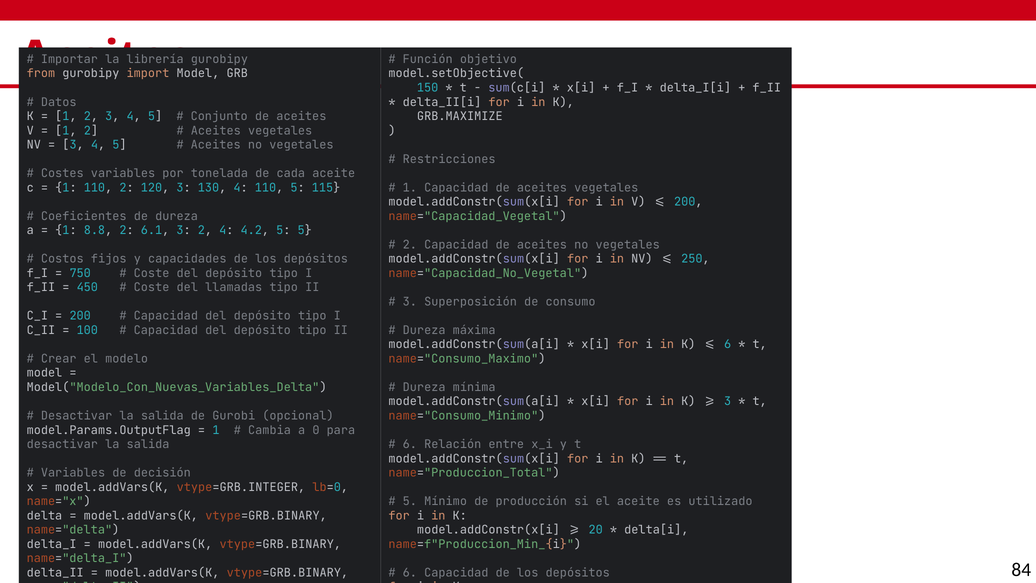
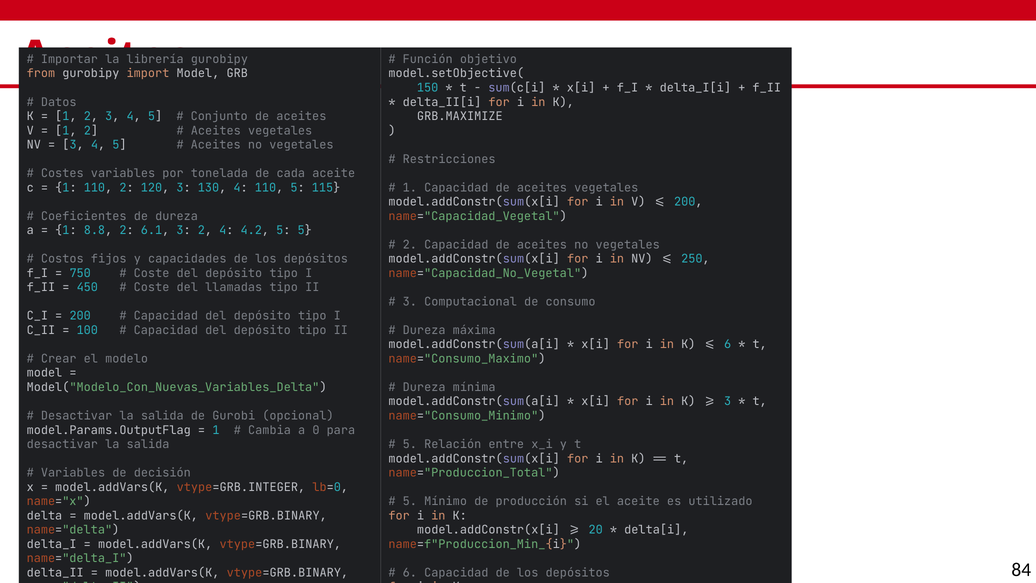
Superposición: Superposición -> Computacional
6 at (410, 444): 6 -> 5
